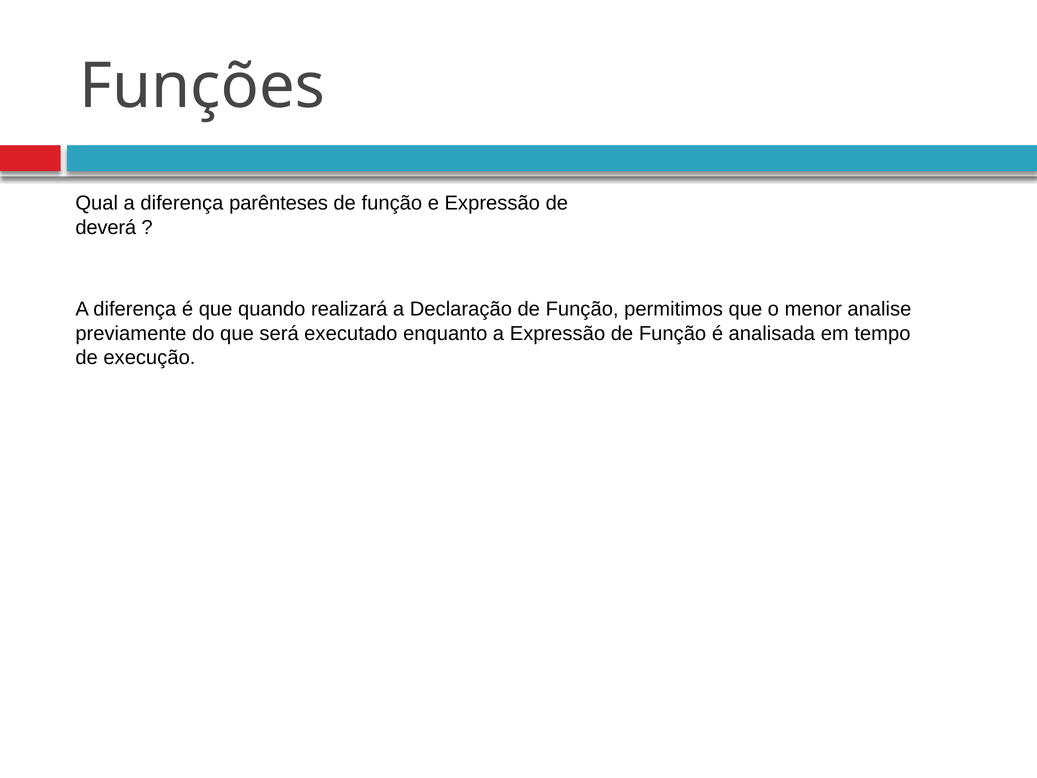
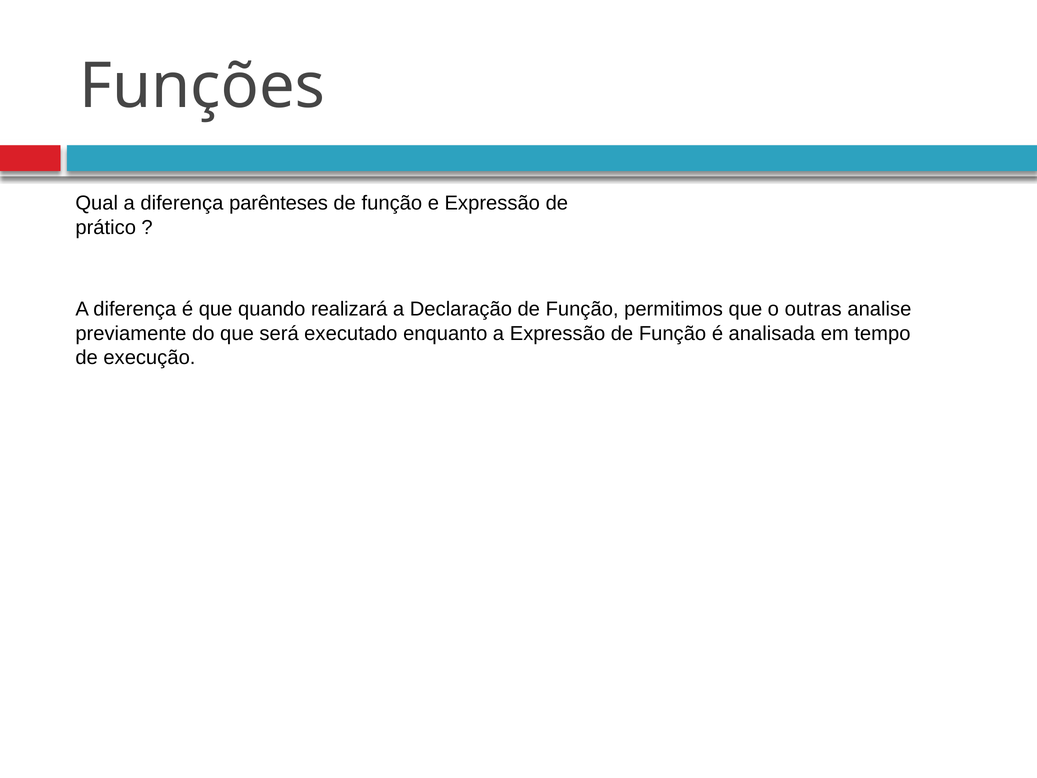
deverá: deverá -> prático
menor: menor -> outras
